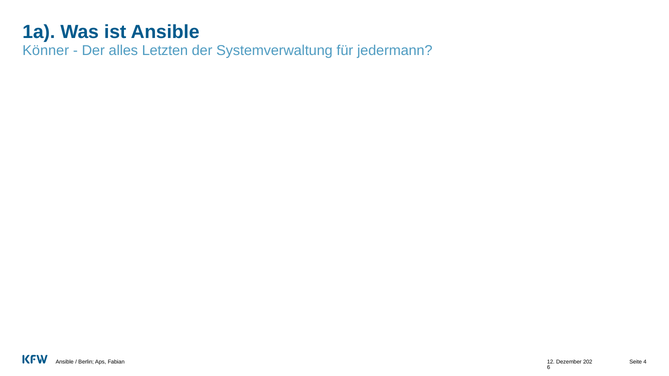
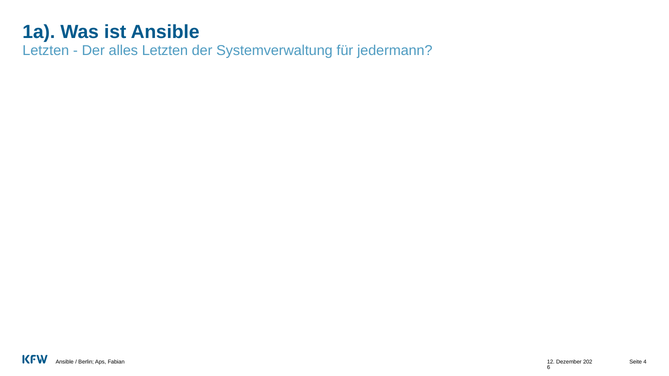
Könner at (46, 51): Könner -> Letzten
